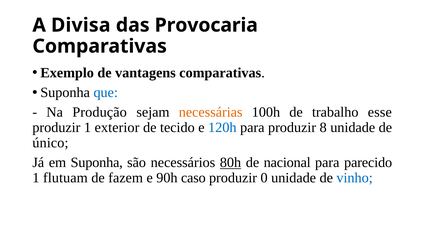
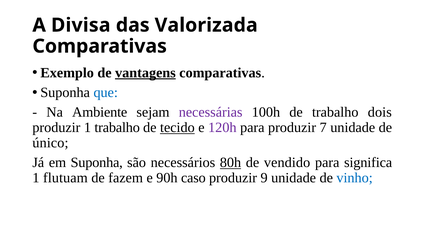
Provocaria: Provocaria -> Valorizada
vantagens underline: none -> present
Produção: Produção -> Ambiente
necessárias colour: orange -> purple
esse: esse -> dois
1 exterior: exterior -> trabalho
tecido underline: none -> present
120h colour: blue -> purple
8: 8 -> 7
nacional: nacional -> vendido
parecido: parecido -> significa
0: 0 -> 9
